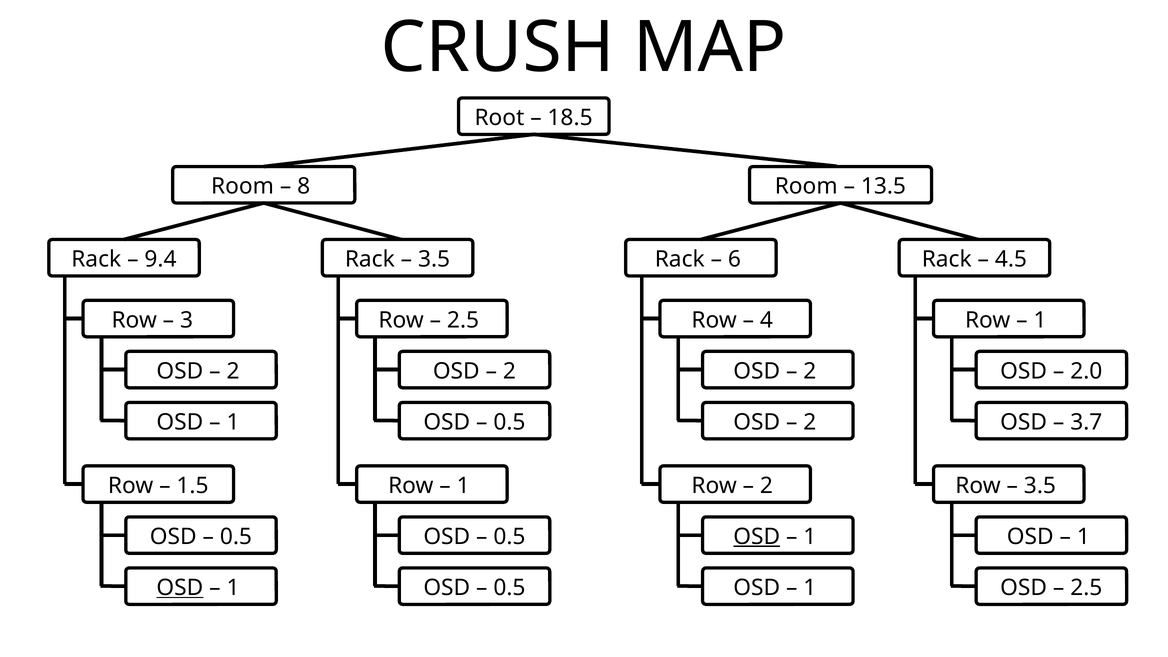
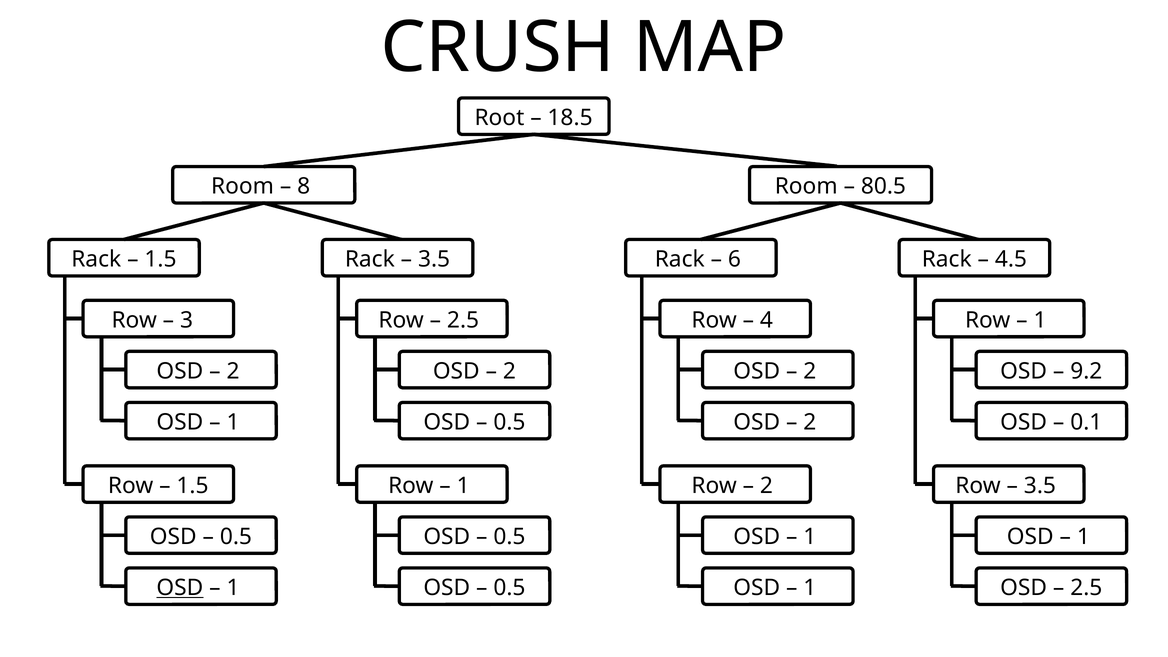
13.5: 13.5 -> 80.5
9.4 at (161, 259): 9.4 -> 1.5
2.0: 2.0 -> 9.2
3.7: 3.7 -> 0.1
OSD at (757, 537) underline: present -> none
